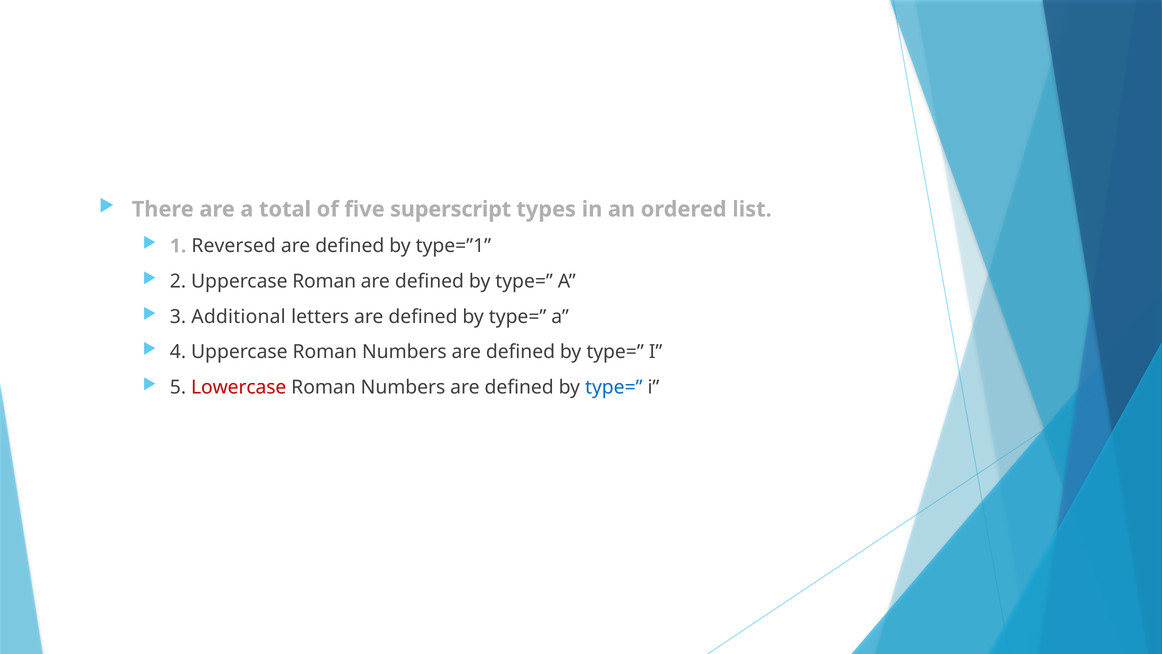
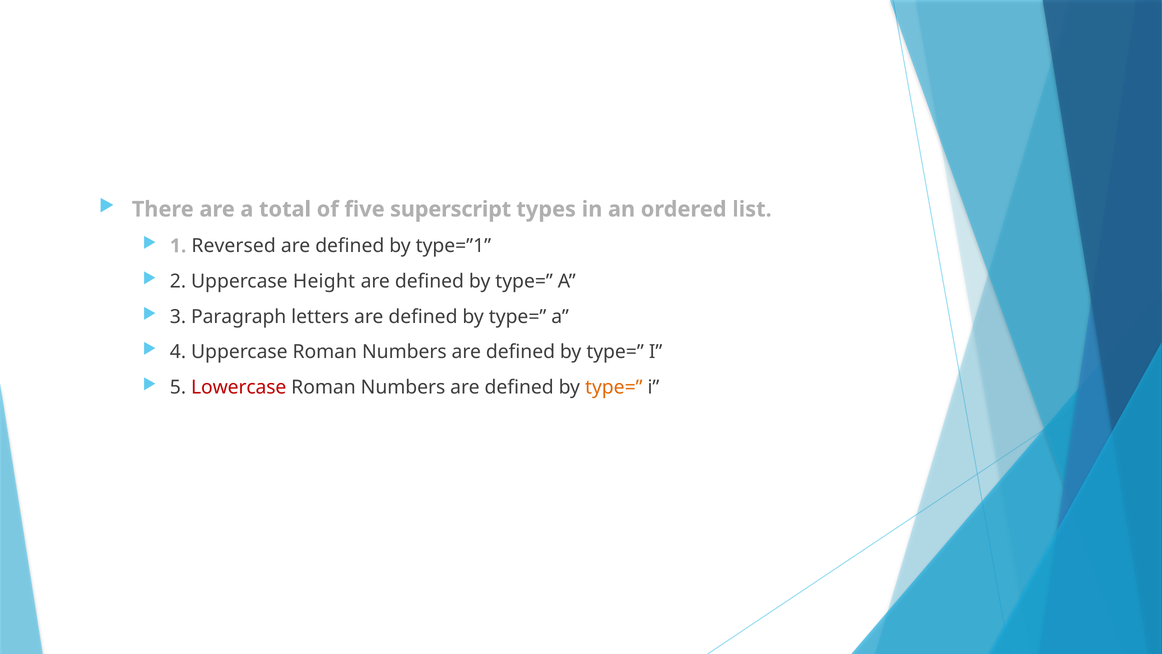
2 Uppercase Roman: Roman -> Height
Additional: Additional -> Paragraph
type= at (614, 387) colour: blue -> orange
